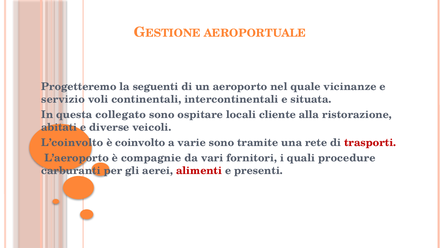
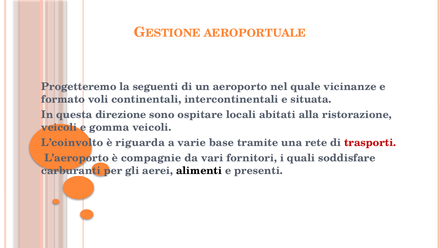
servizio: servizio -> formato
collegato: collegato -> direzione
cliente: cliente -> abitati
abitati at (59, 127): abitati -> veicoli
diverse: diverse -> gomma
coinvolto: coinvolto -> riguarda
varie sono: sono -> base
procedure: procedure -> soddisfare
alimenti colour: red -> black
